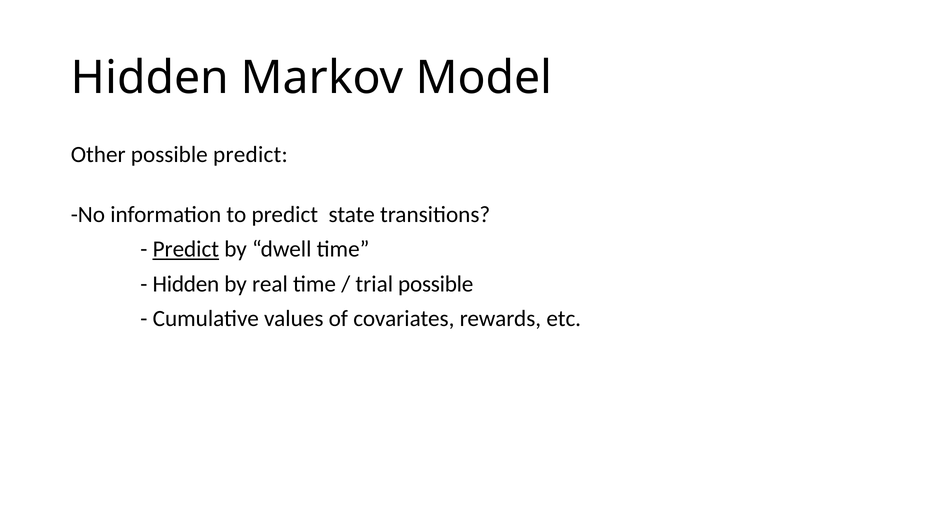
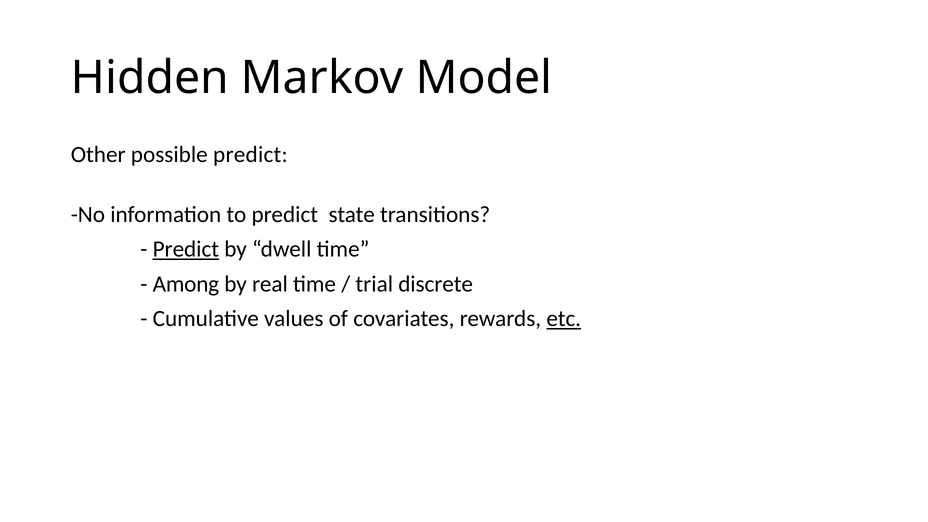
Hidden at (186, 284): Hidden -> Among
trial possible: possible -> discrete
etc underline: none -> present
